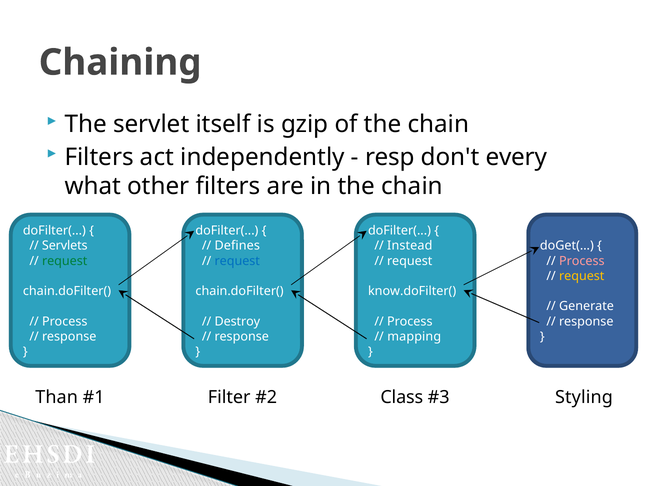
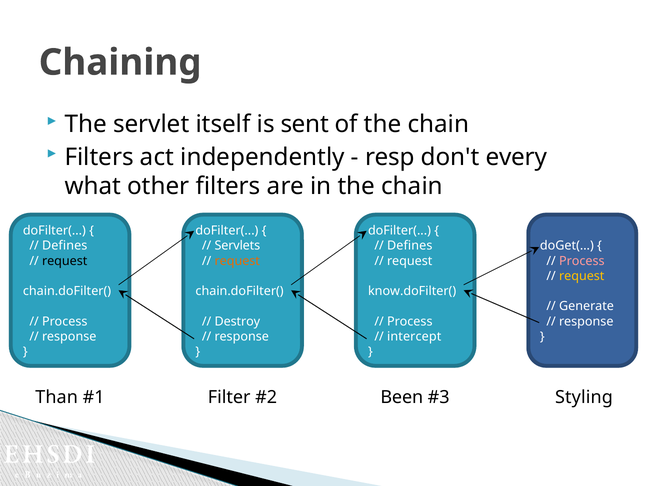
gzip: gzip -> sent
Servlets at (65, 245): Servlets -> Defines
Defines: Defines -> Servlets
Instead at (410, 245): Instead -> Defines
request at (65, 260) colour: green -> black
request at (237, 260) colour: blue -> orange
mapping: mapping -> intercept
Class: Class -> Been
